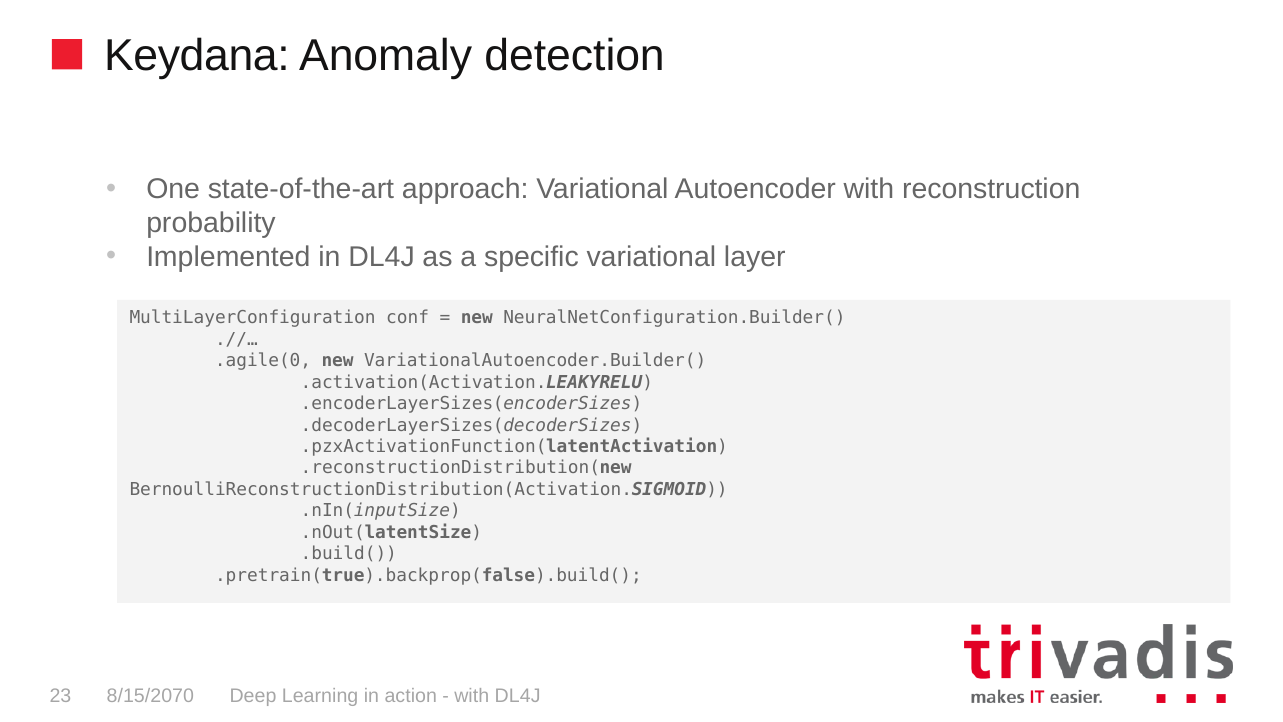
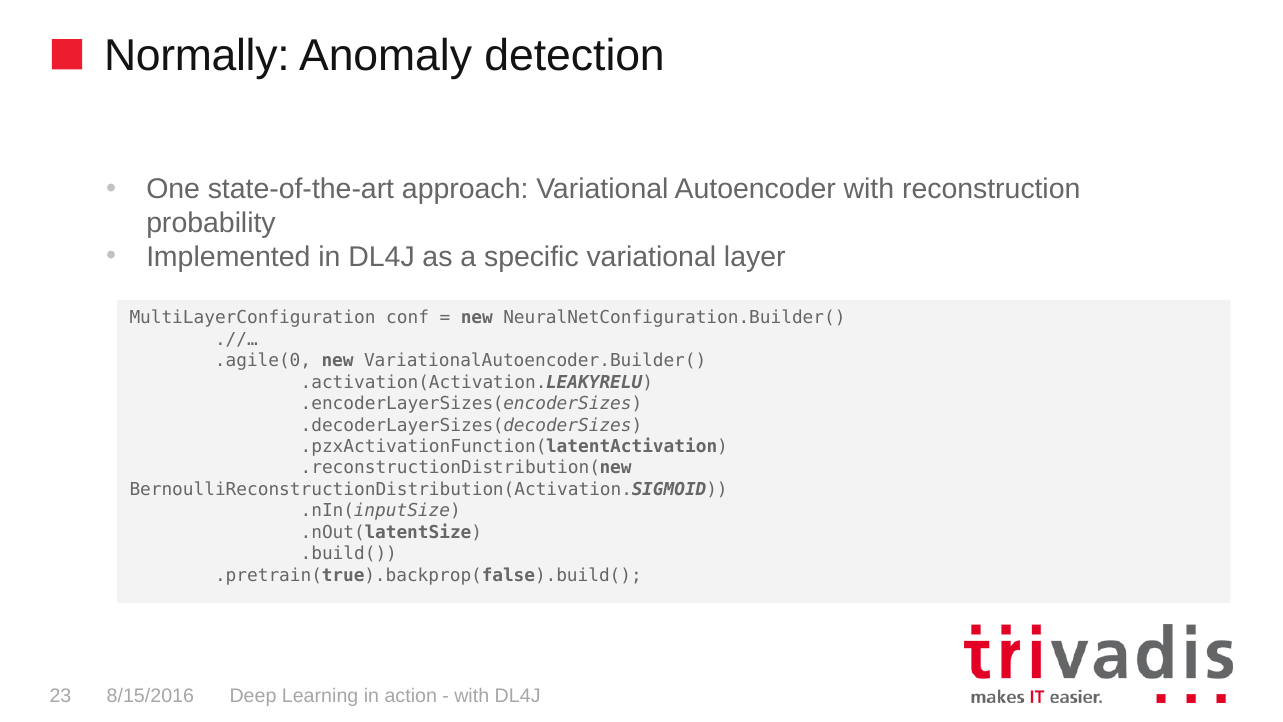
Keydana: Keydana -> Normally
8/15/2070: 8/15/2070 -> 8/15/2016
